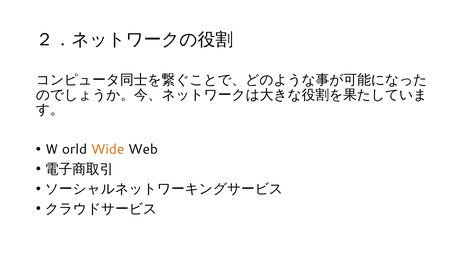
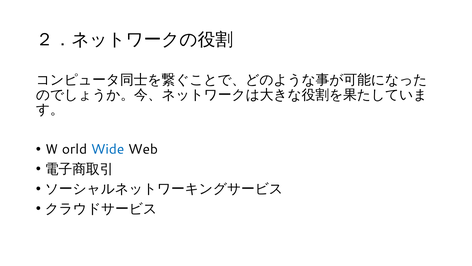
Wide colour: orange -> blue
